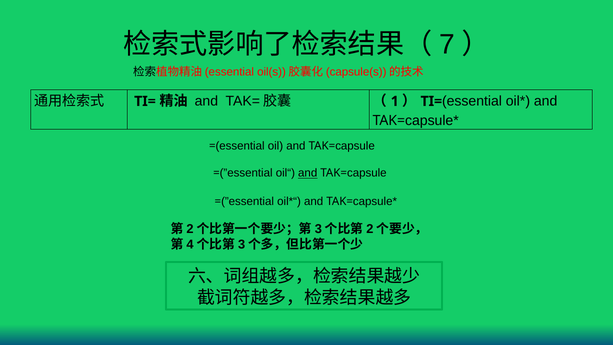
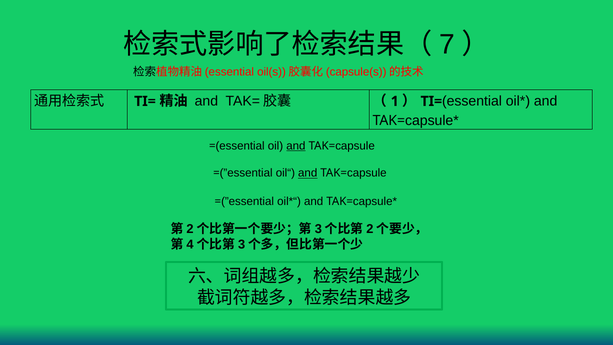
and at (296, 146) underline: none -> present
